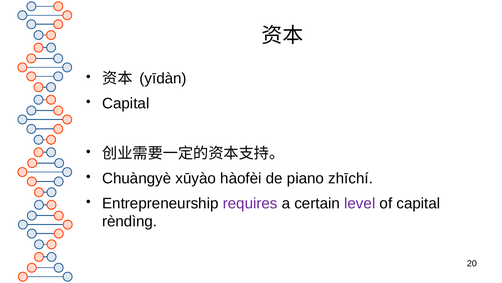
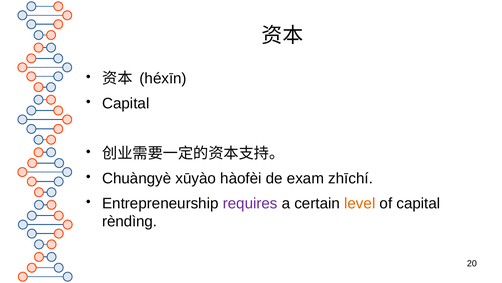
yīdàn: yīdàn -> héxīn
piano: piano -> exam
level colour: purple -> orange
